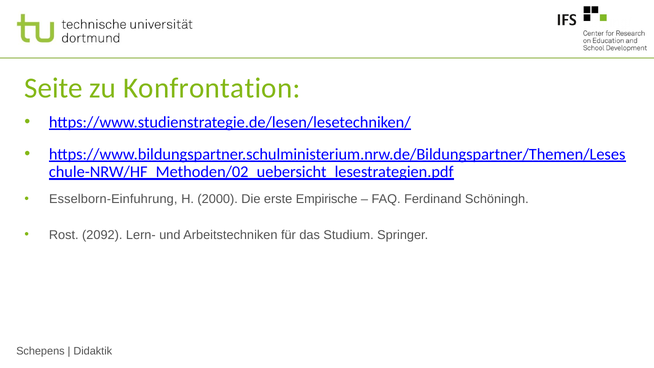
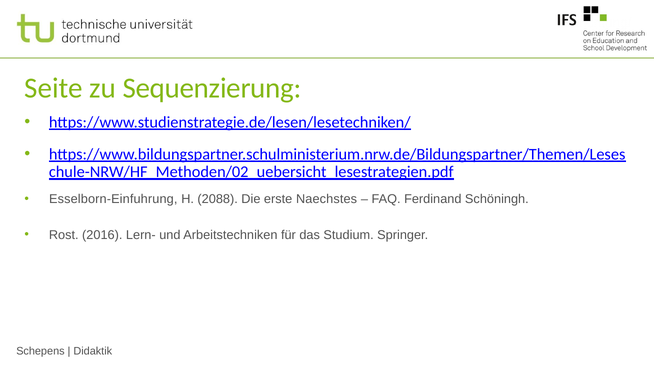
Konfrontation: Konfrontation -> Sequenzierung
2000: 2000 -> 2088
Empirische: Empirische -> Naechstes
2092: 2092 -> 2016
